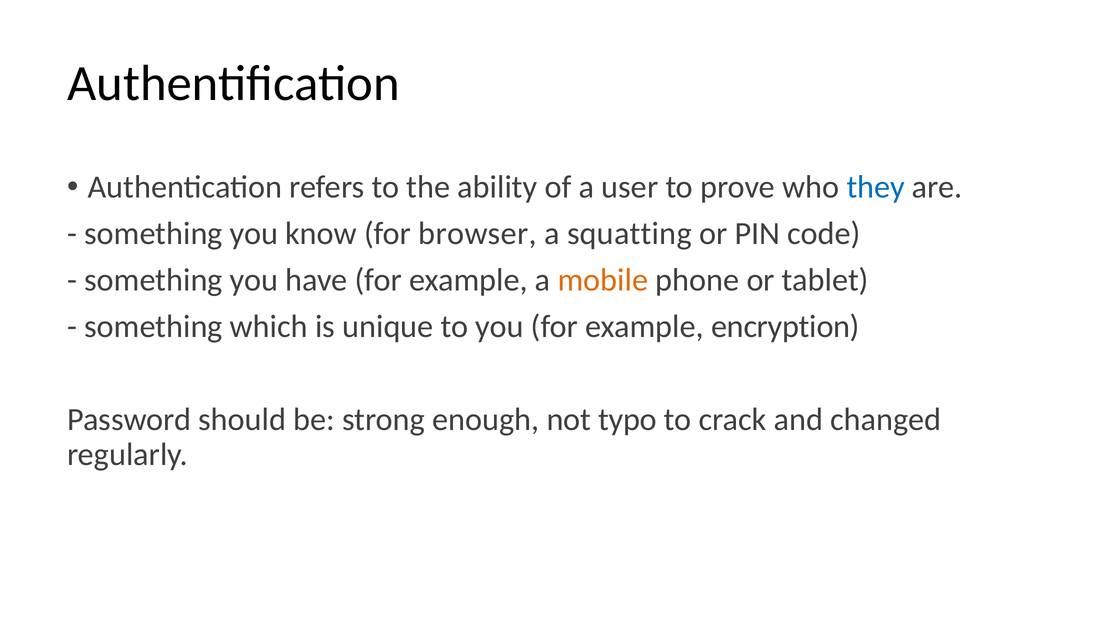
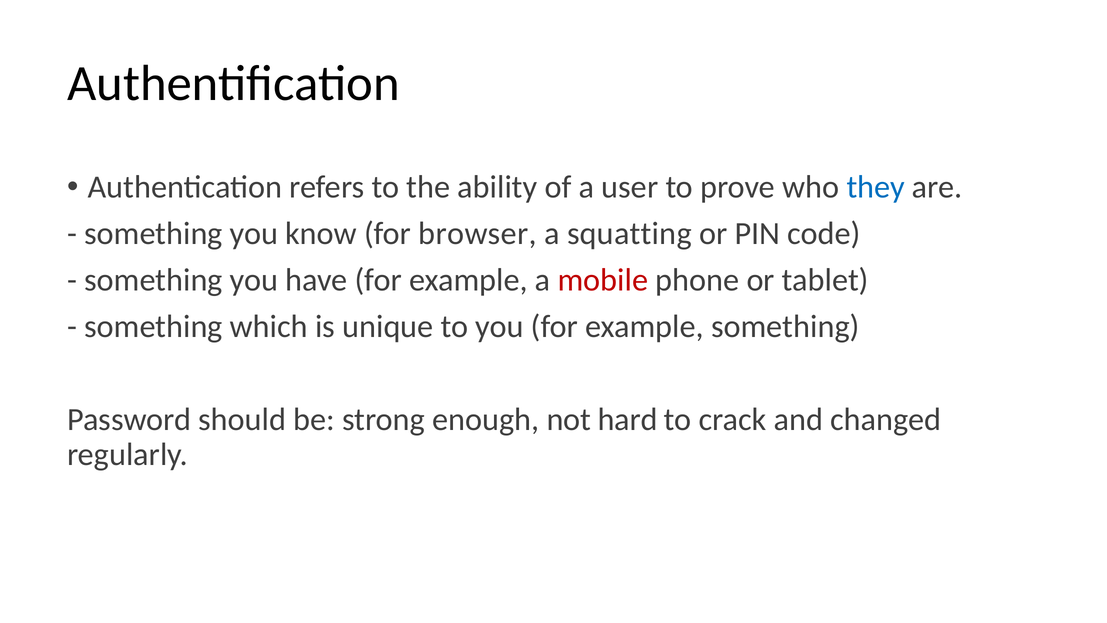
mobile colour: orange -> red
example encryption: encryption -> something
typo: typo -> hard
